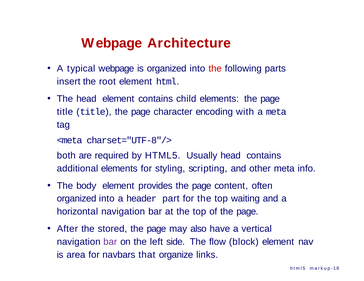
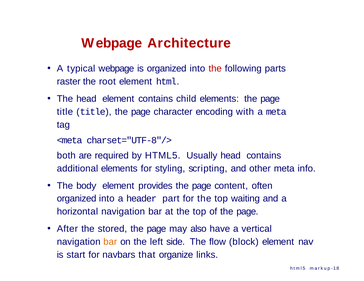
insert: insert -> raster
bar at (110, 242) colour: purple -> orange
area: area -> start
